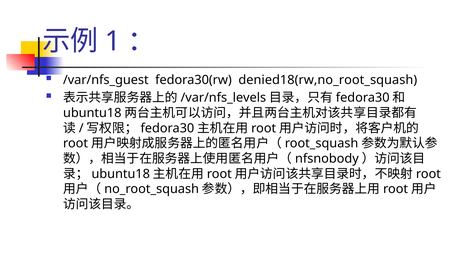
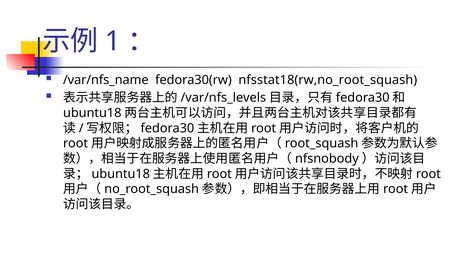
/var/nfs_guest: /var/nfs_guest -> /var/nfs_name
denied18(rw,no_root_squash: denied18(rw,no_root_squash -> nfsstat18(rw,no_root_squash
